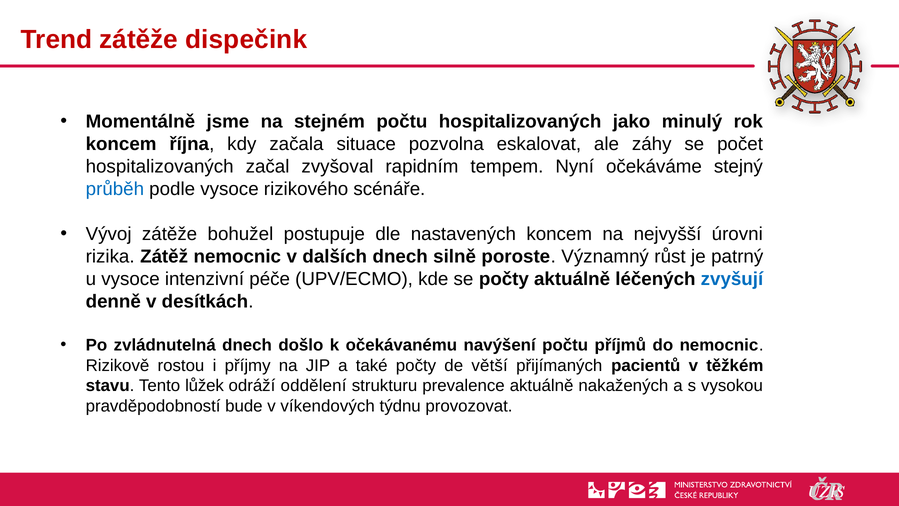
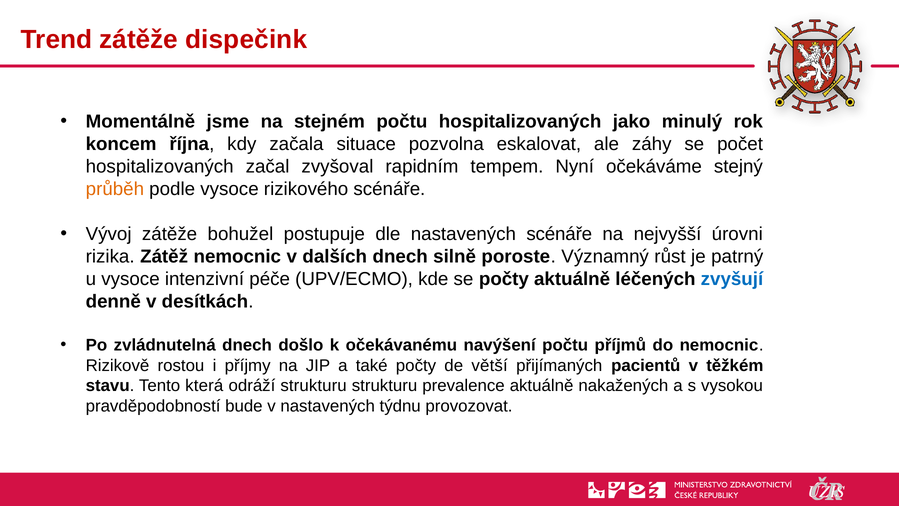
průběh colour: blue -> orange
nastavených koncem: koncem -> scénáře
lůžek: lůžek -> která
odráží oddělení: oddělení -> strukturu
v víkendových: víkendových -> nastavených
